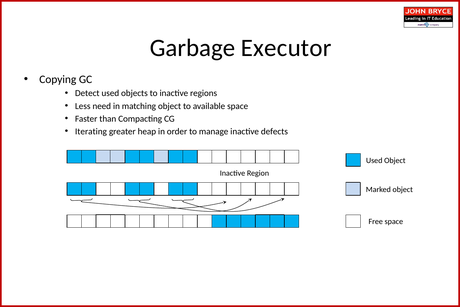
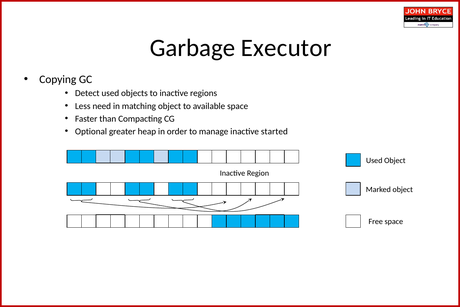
Iterating: Iterating -> Optional
defects: defects -> started
